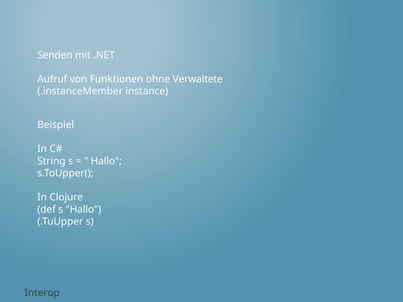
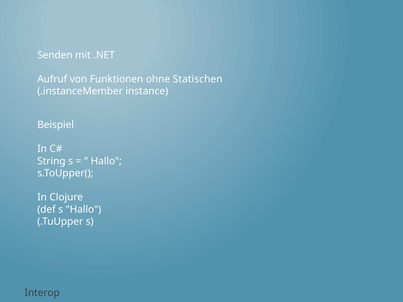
Verwaltete: Verwaltete -> Statischen
